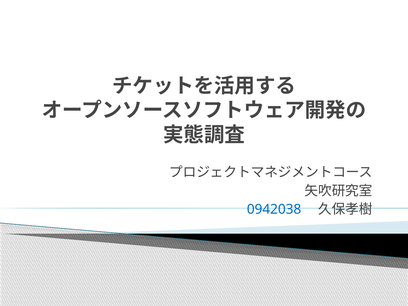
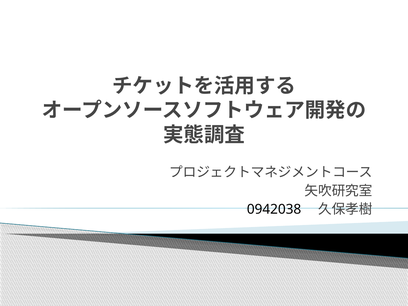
0942038 colour: blue -> black
